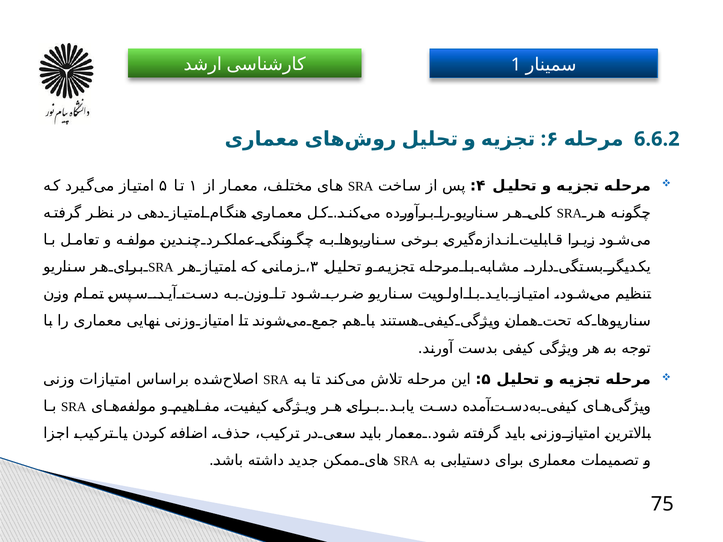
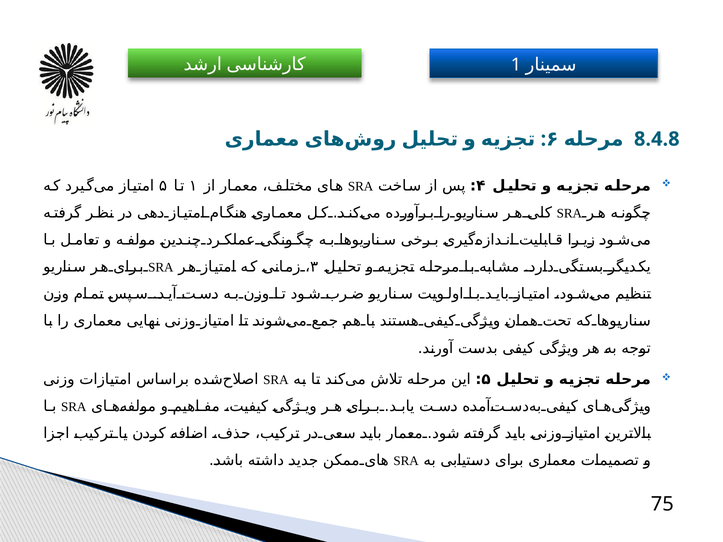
6.6.2: 6.6.2 -> 8.4.8
